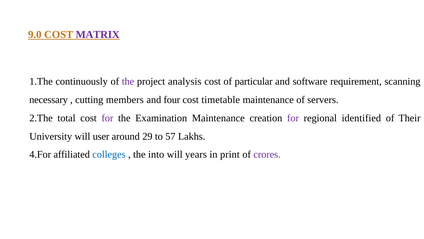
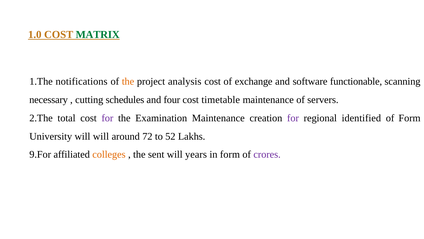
9.0: 9.0 -> 1.0
MATRIX colour: purple -> green
continuously: continuously -> notifications
the at (128, 81) colour: purple -> orange
particular: particular -> exchange
requirement: requirement -> functionable
members: members -> schedules
of Their: Their -> Form
will user: user -> will
29: 29 -> 72
57: 57 -> 52
4.For: 4.For -> 9.For
colleges colour: blue -> orange
into: into -> sent
in print: print -> form
